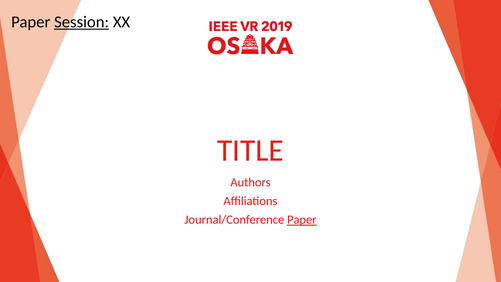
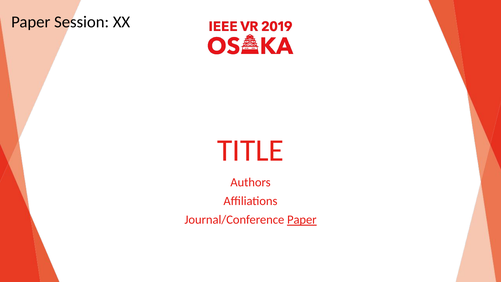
Session underline: present -> none
